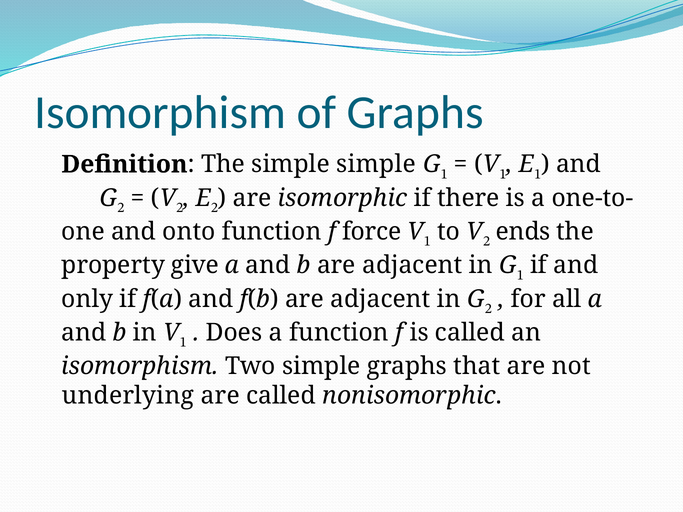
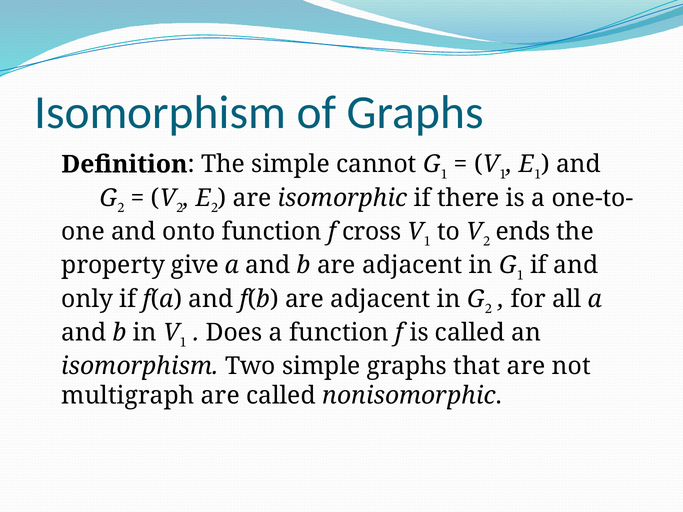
simple simple: simple -> cannot
force: force -> cross
underlying: underlying -> multigraph
